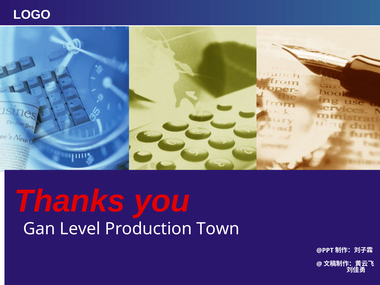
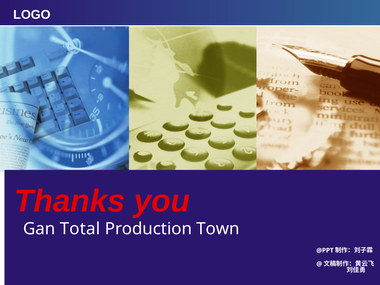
Level: Level -> Total
